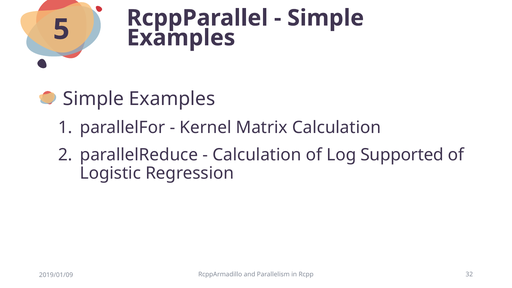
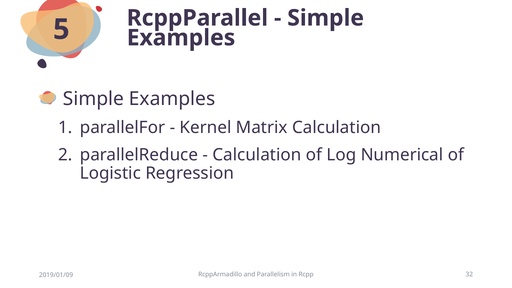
Supported: Supported -> Numerical
